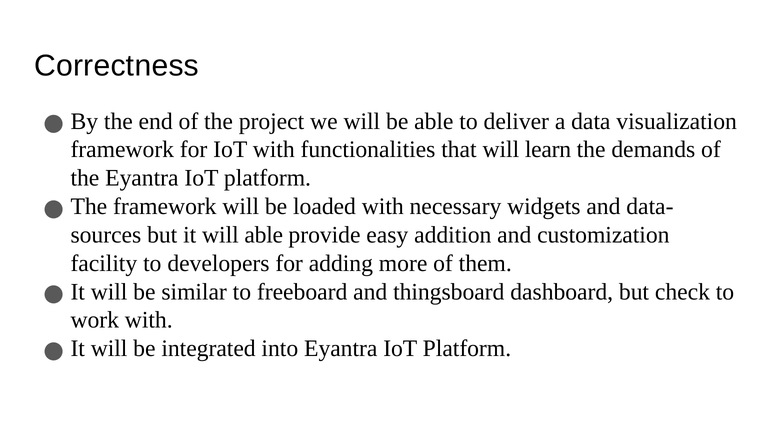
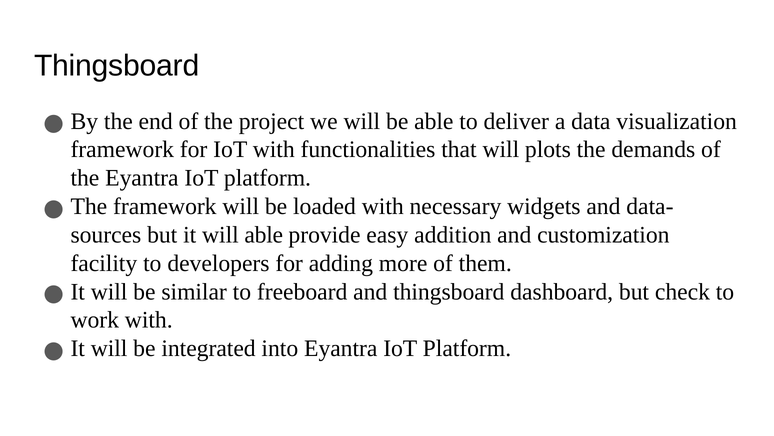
Correctness at (116, 66): Correctness -> Thingsboard
learn: learn -> plots
